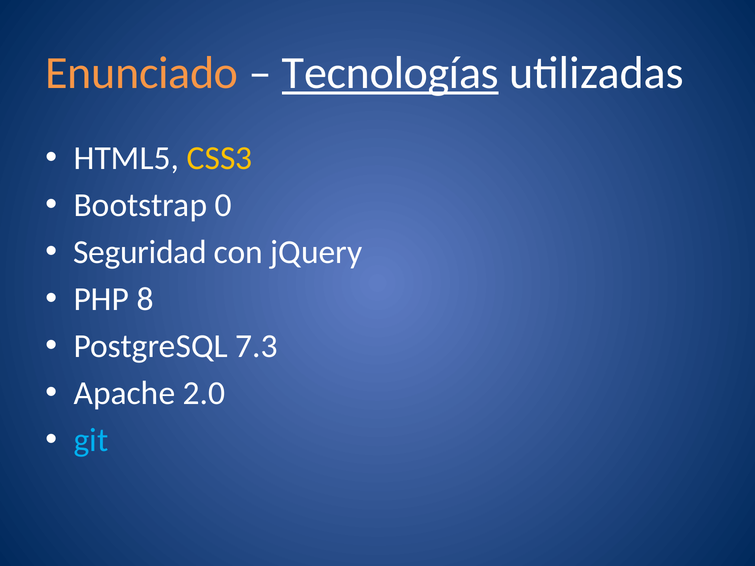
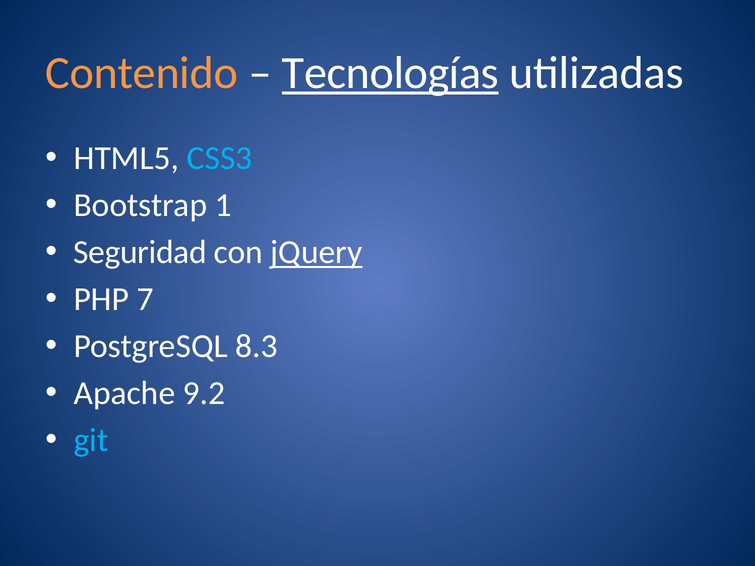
Enunciado: Enunciado -> Contenido
CSS3 colour: yellow -> light blue
0: 0 -> 1
jQuery underline: none -> present
8: 8 -> 7
7.3: 7.3 -> 8.3
2.0: 2.0 -> 9.2
